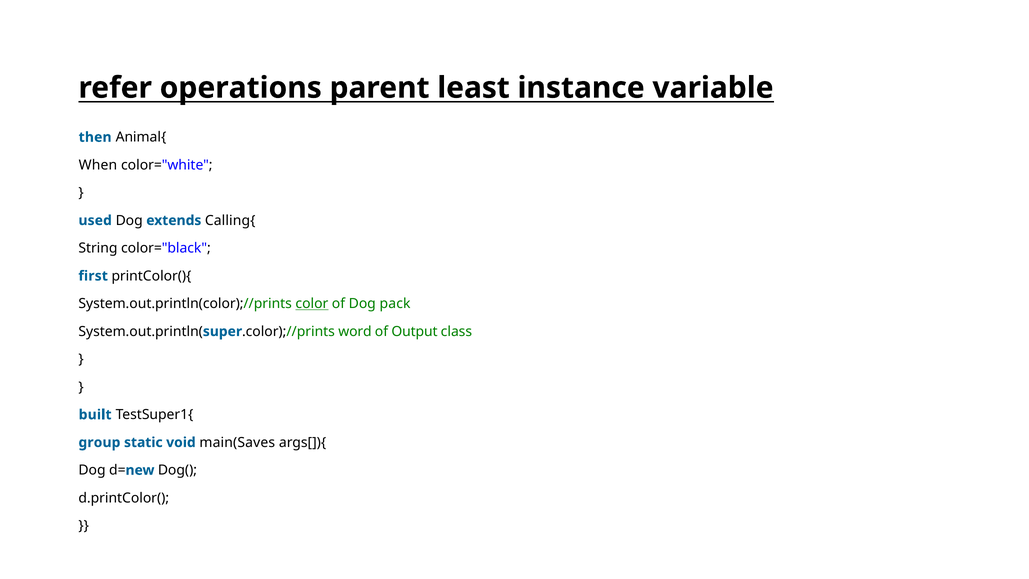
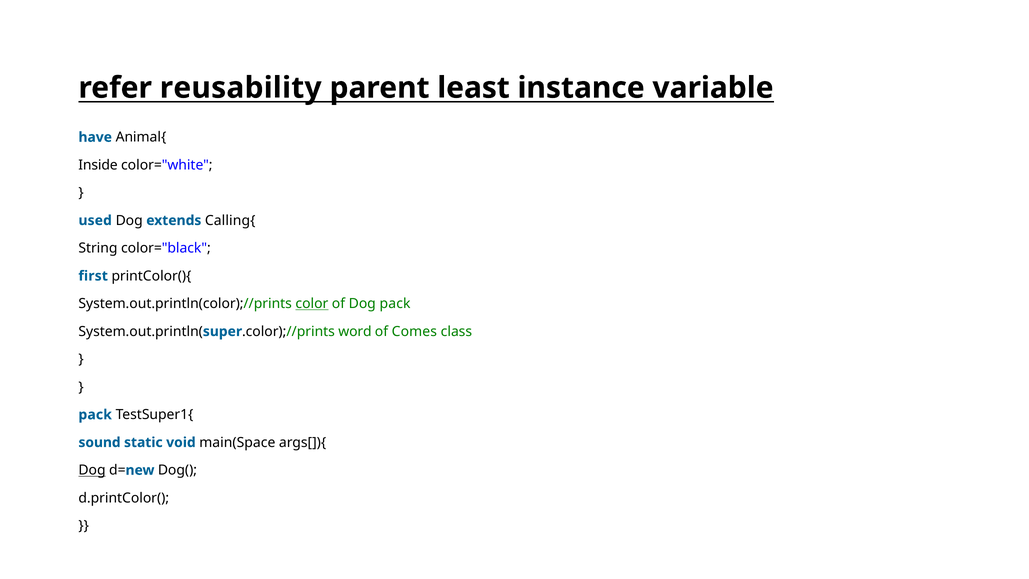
operations: operations -> reusability
then: then -> have
When: When -> Inside
Output: Output -> Comes
built at (95, 415): built -> pack
group: group -> sound
main(Saves: main(Saves -> main(Space
Dog at (92, 470) underline: none -> present
